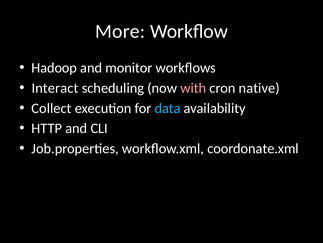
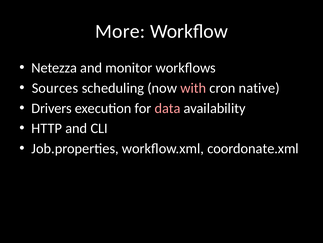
Hadoop: Hadoop -> Netezza
Interact: Interact -> Sources
Collect: Collect -> Drivers
data colour: light blue -> pink
